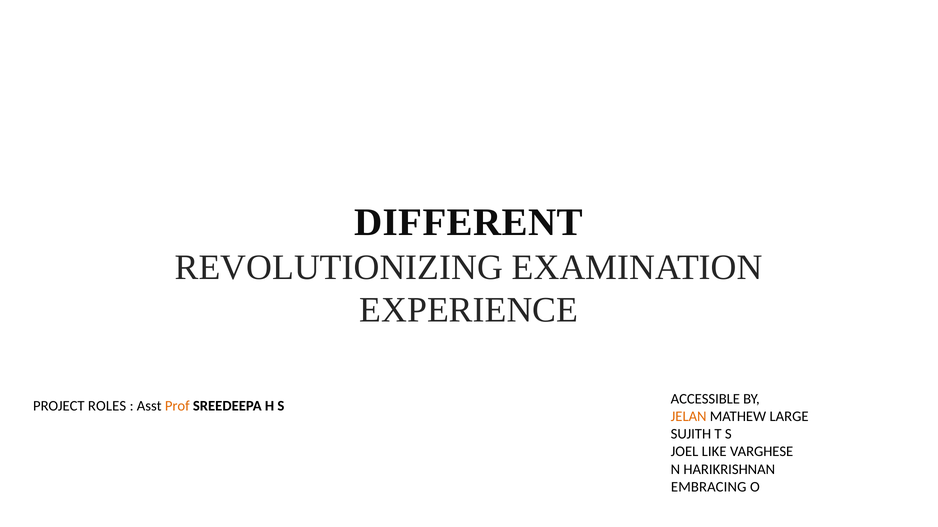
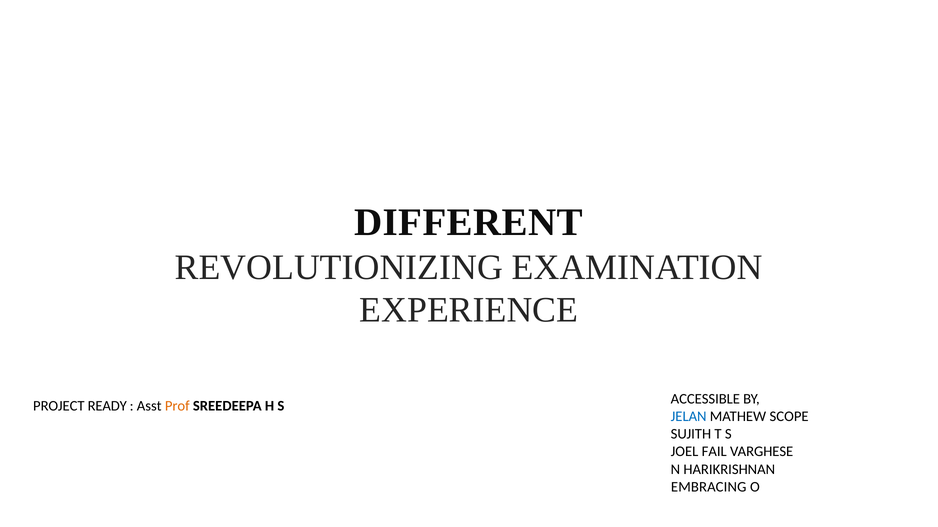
ROLES: ROLES -> READY
JELAN colour: orange -> blue
LARGE: LARGE -> SCOPE
LIKE: LIKE -> FAIL
